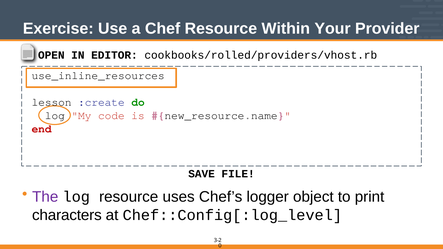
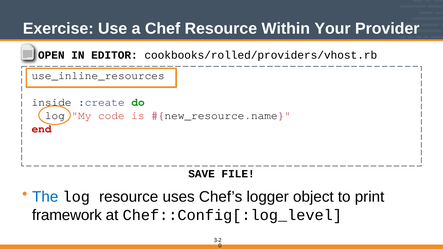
lesson: lesson -> inside
The colour: purple -> blue
characters: characters -> framework
